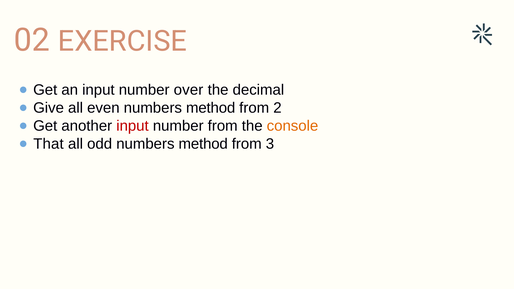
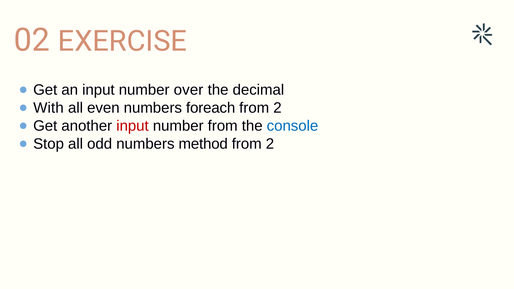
Give: Give -> With
even numbers method: method -> foreach
console colour: orange -> blue
That: That -> Stop
3 at (270, 144): 3 -> 2
